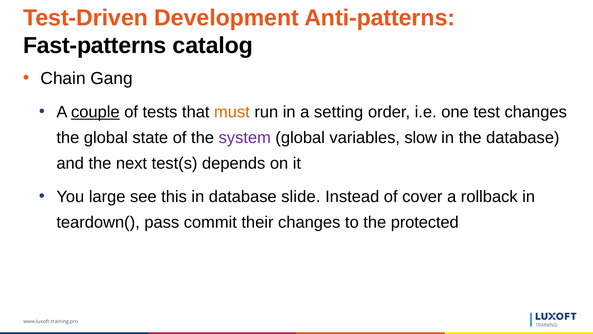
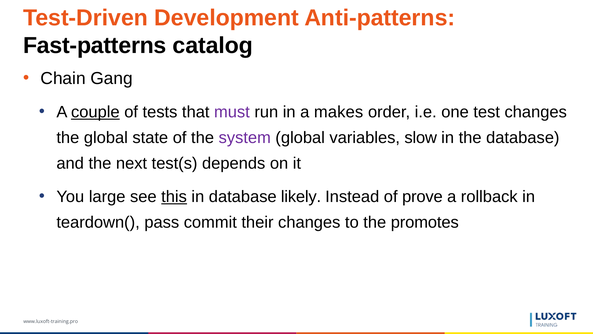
must colour: orange -> purple
setting: setting -> makes
this underline: none -> present
slide: slide -> likely
cover: cover -> prove
protected: protected -> promotes
